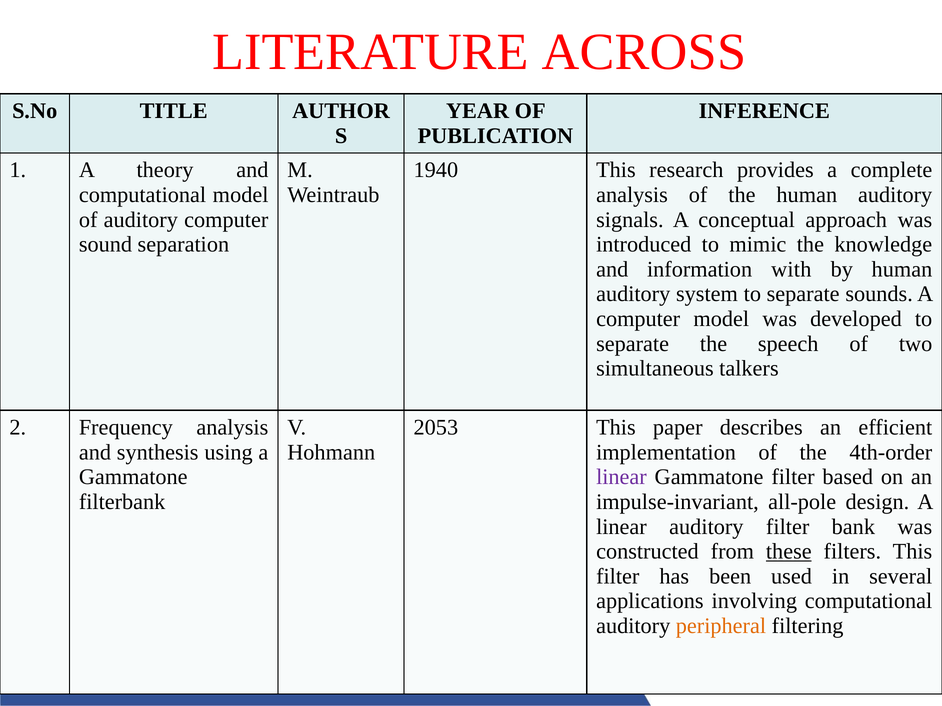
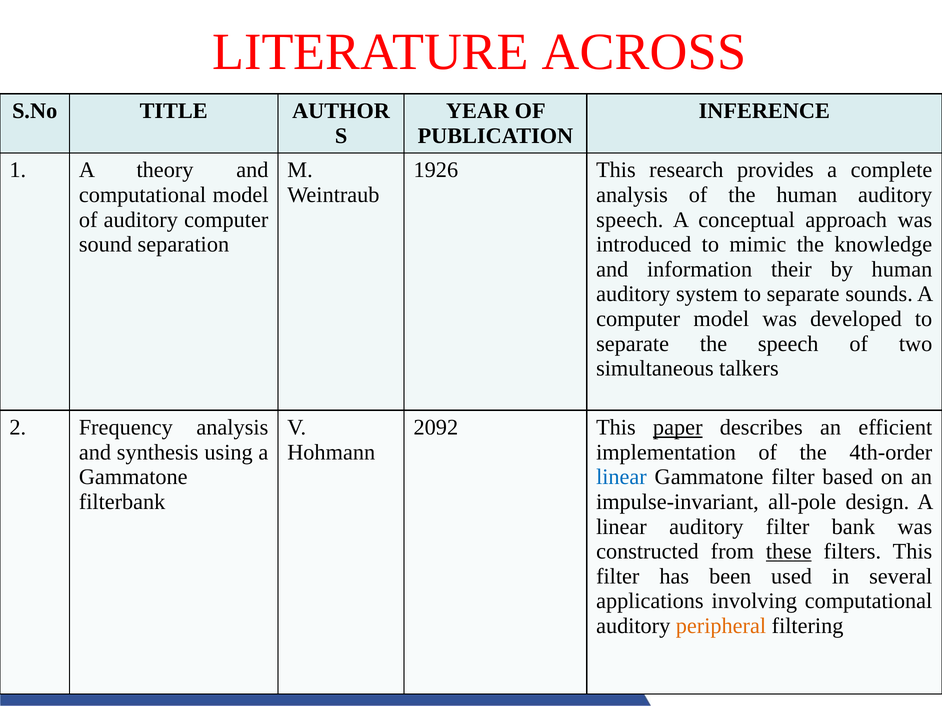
1940: 1940 -> 1926
signals at (630, 220): signals -> speech
with: with -> their
2053: 2053 -> 2092
paper underline: none -> present
linear at (621, 477) colour: purple -> blue
